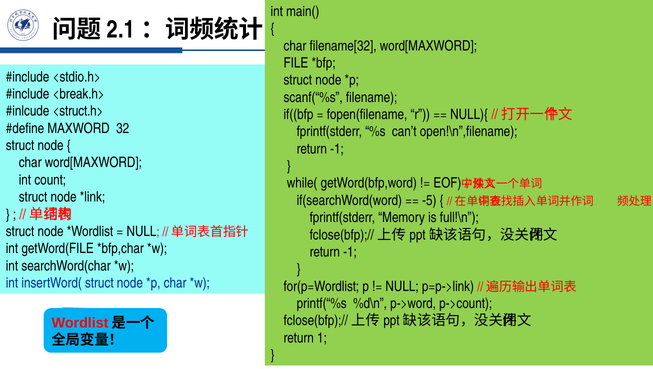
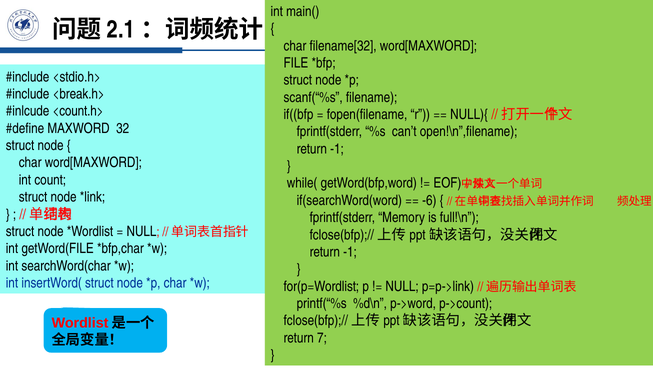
<struct.h>: <struct.h> -> <count.h>
-5: -5 -> -6
1: 1 -> 7
